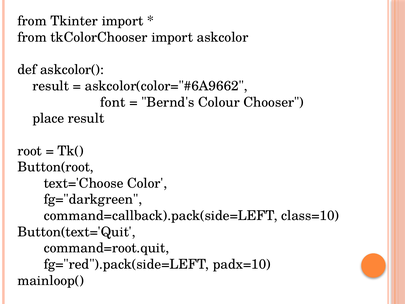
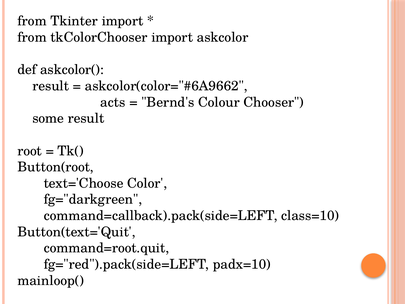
font: font -> acts
place: place -> some
